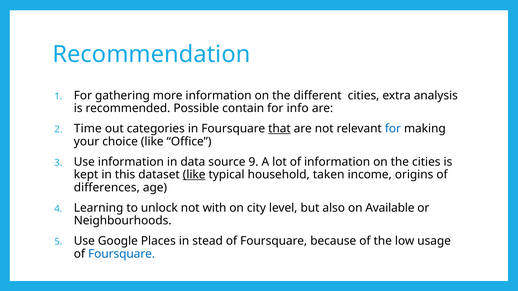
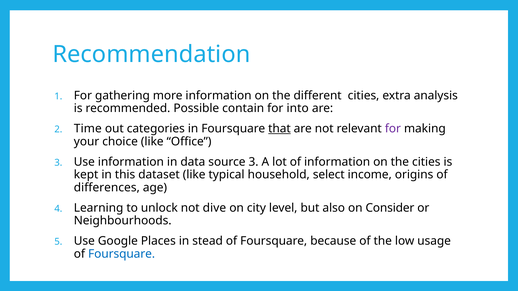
info: info -> into
for at (393, 129) colour: blue -> purple
source 9: 9 -> 3
like at (194, 175) underline: present -> none
taken: taken -> select
with: with -> dive
Available: Available -> Consider
